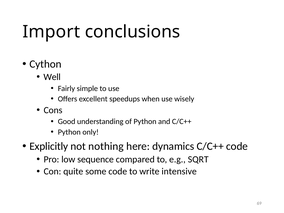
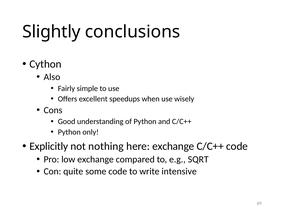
Import: Import -> Slightly
Well: Well -> Also
here dynamics: dynamics -> exchange
low sequence: sequence -> exchange
